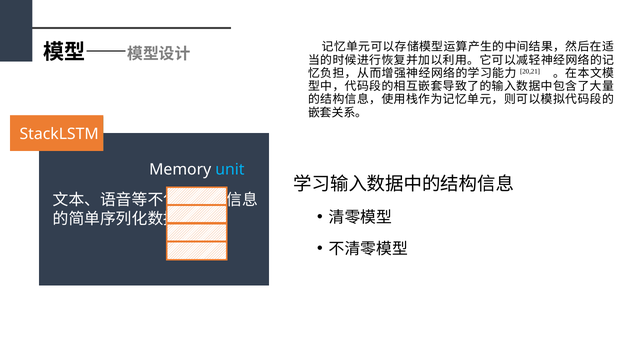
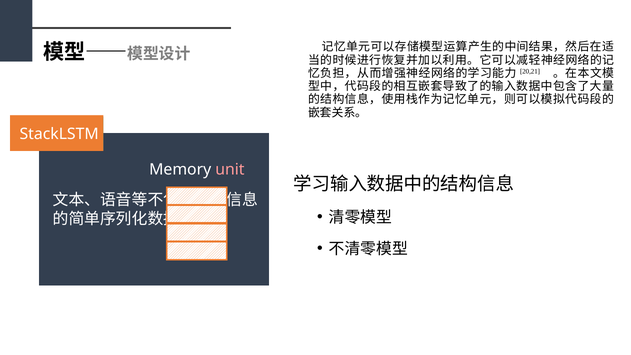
unit colour: light blue -> pink
